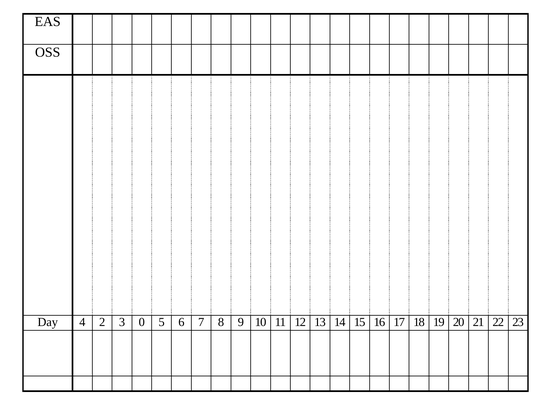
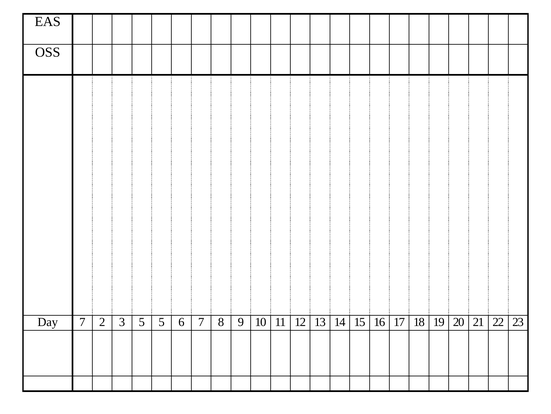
Day 4: 4 -> 7
3 0: 0 -> 5
